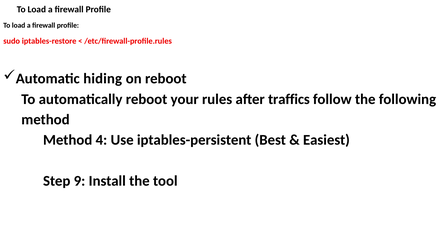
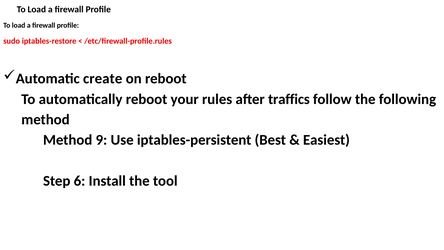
hiding: hiding -> create
4: 4 -> 9
9: 9 -> 6
